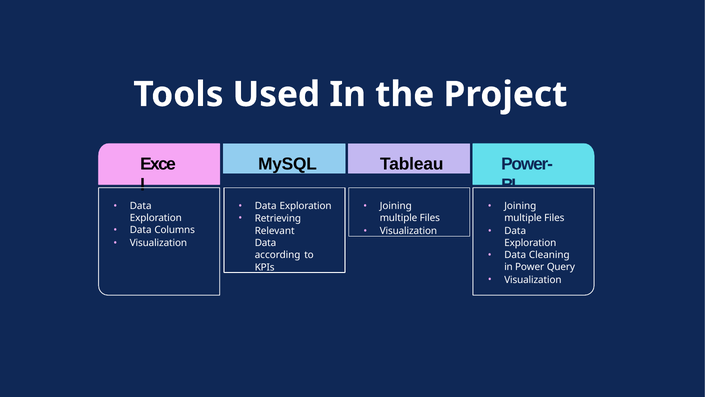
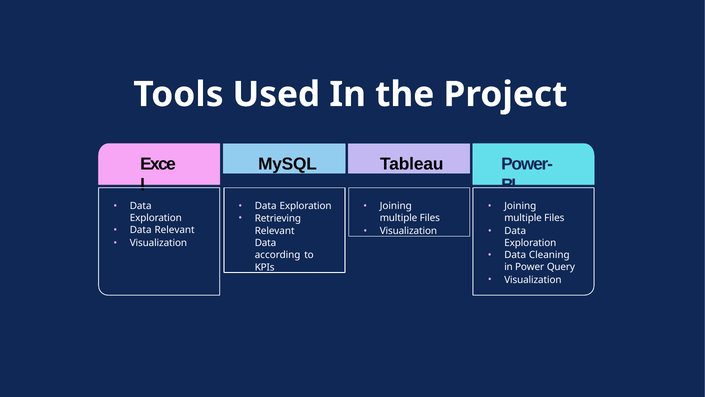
Data Columns: Columns -> Relevant
